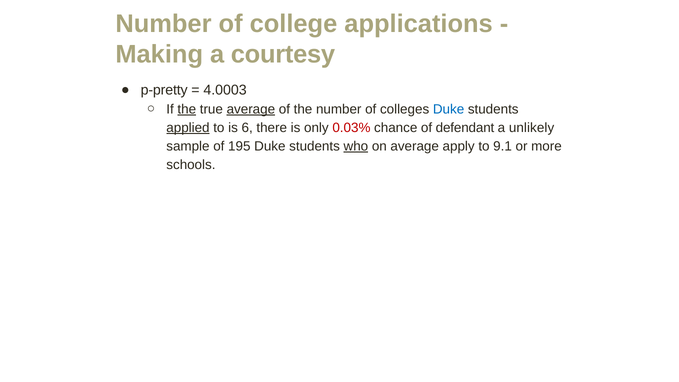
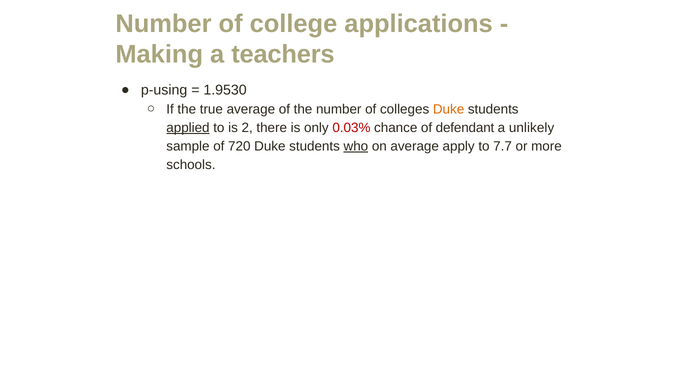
courtesy: courtesy -> teachers
p-pretty: p-pretty -> p-using
4.0003: 4.0003 -> 1.9530
the at (187, 109) underline: present -> none
average at (251, 109) underline: present -> none
Duke at (449, 109) colour: blue -> orange
6: 6 -> 2
195: 195 -> 720
9.1: 9.1 -> 7.7
